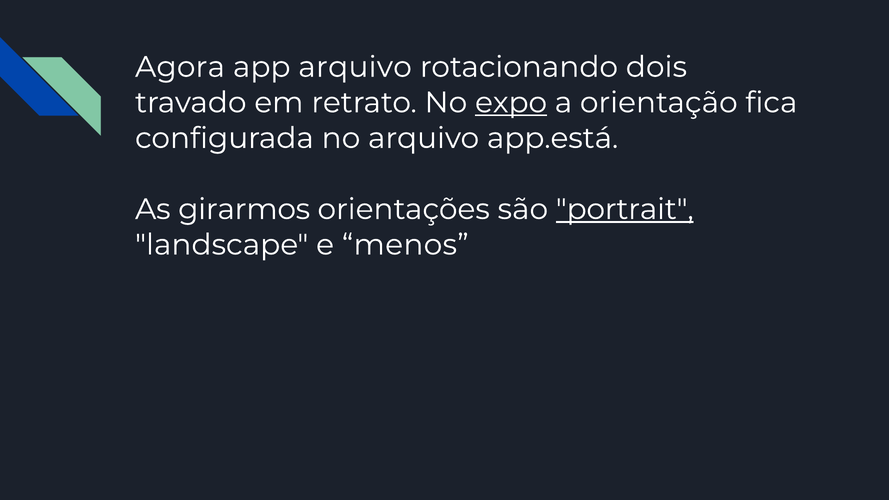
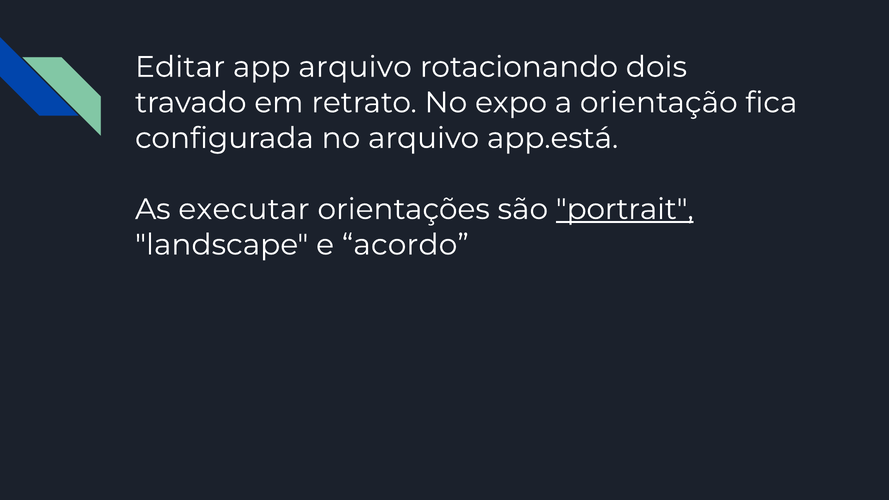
Agora: Agora -> Editar
expo underline: present -> none
girarmos: girarmos -> executar
menos: menos -> acordo
